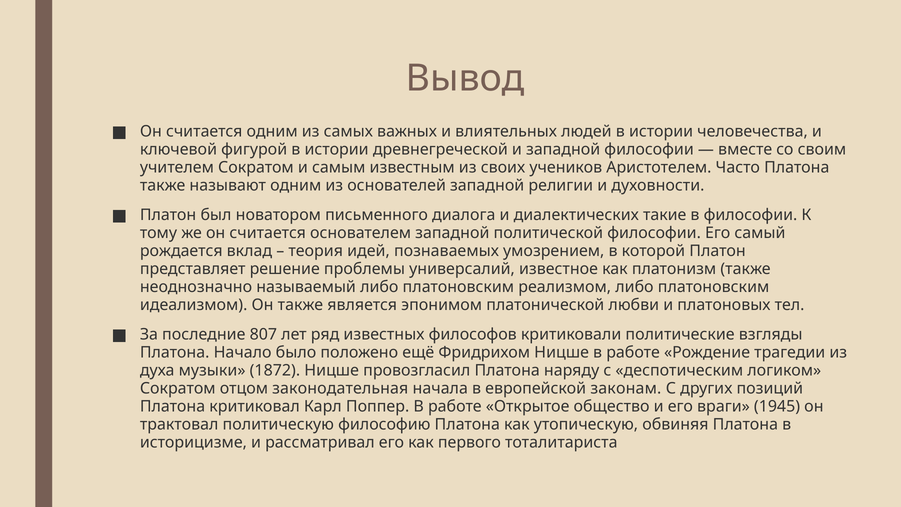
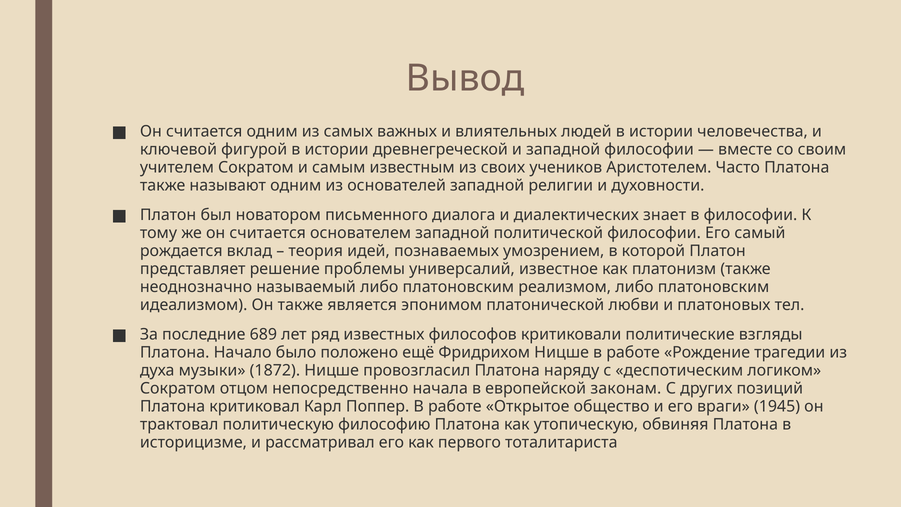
такие: такие -> знает
807: 807 -> 689
законодательная: законодательная -> непосредственно
